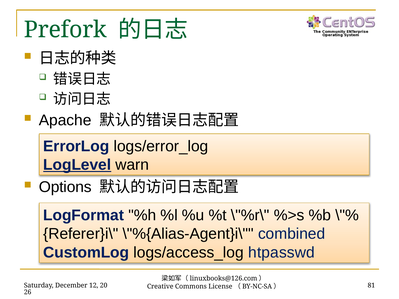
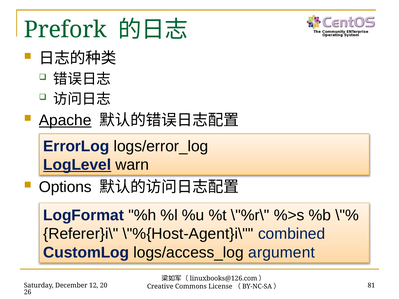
Apache underline: none -> present
\"%{Alias-Agent}i\: \"%{Alias-Agent}i\ -> \"%{Host-Agent}i\
htpasswd: htpasswd -> argument
